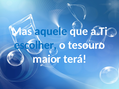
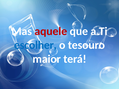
aquele colour: blue -> red
